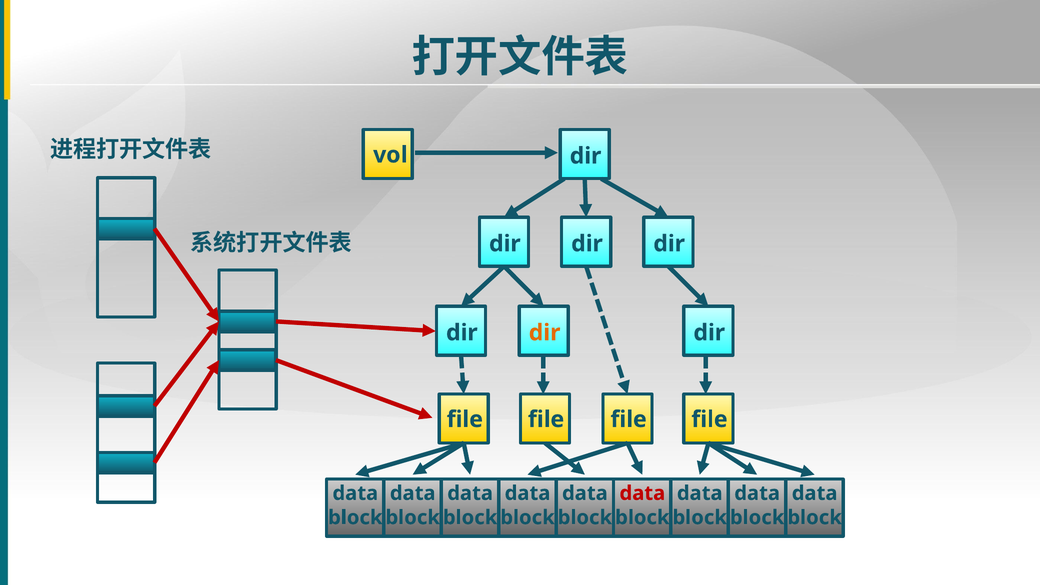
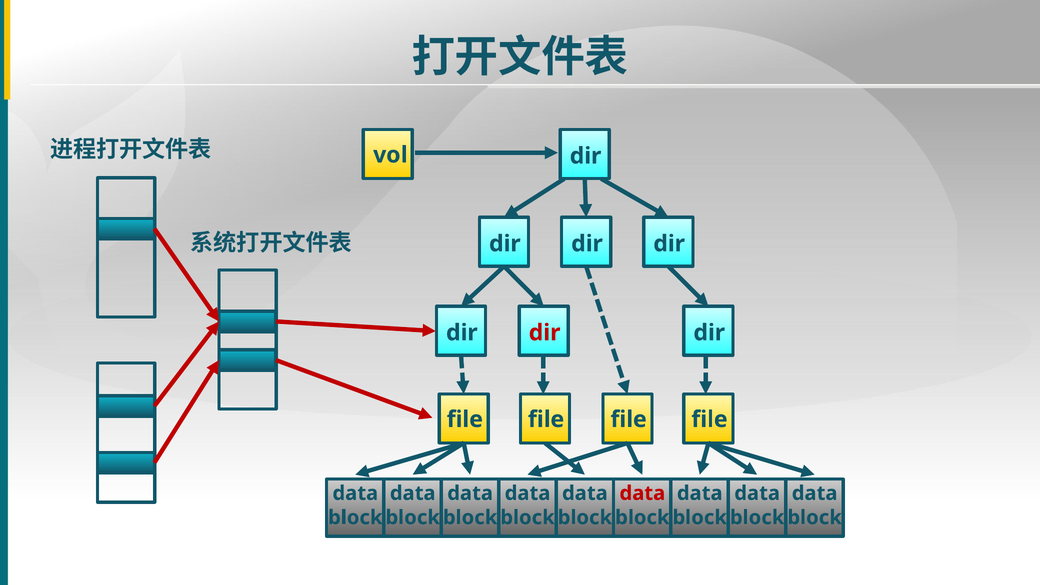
dir at (545, 333) colour: orange -> red
